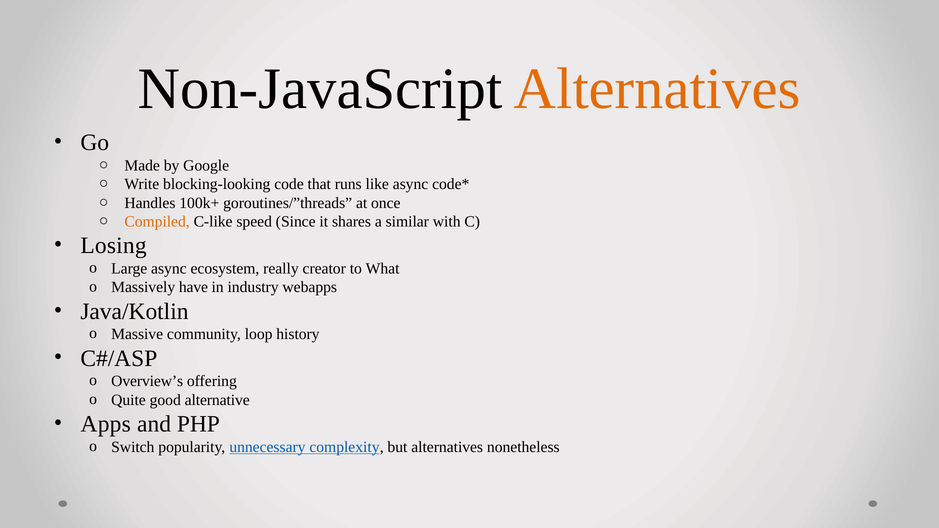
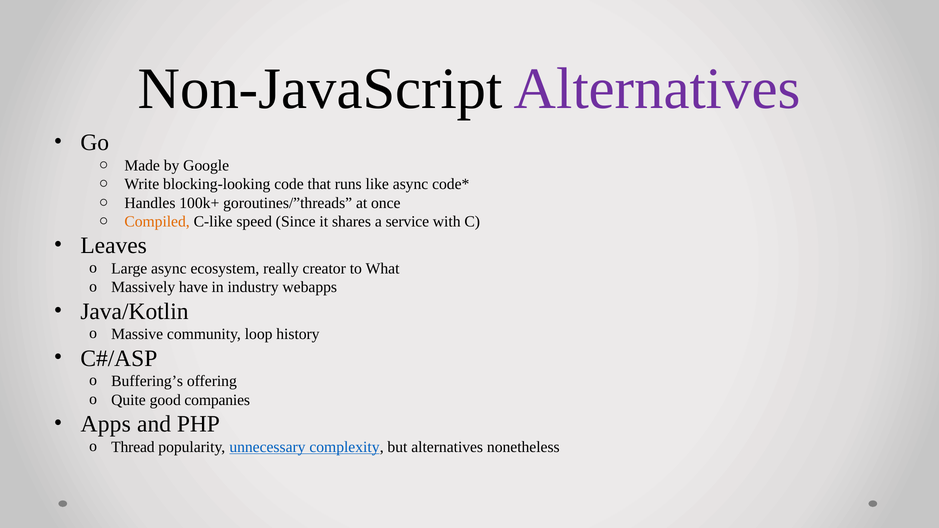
Alternatives at (657, 89) colour: orange -> purple
similar: similar -> service
Losing: Losing -> Leaves
Overview’s: Overview’s -> Buffering’s
alternative: alternative -> companies
Switch: Switch -> Thread
